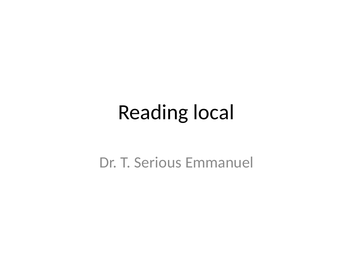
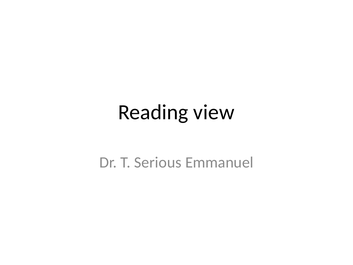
local: local -> view
